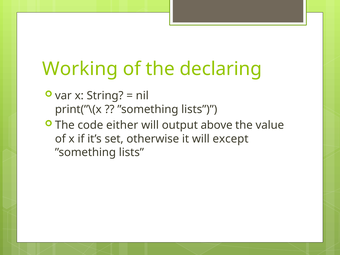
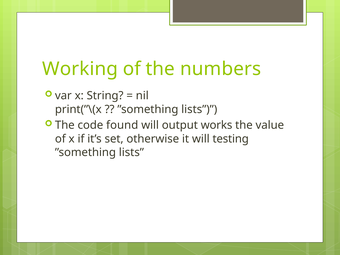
declaring: declaring -> numbers
either: either -> found
above: above -> works
except: except -> testing
